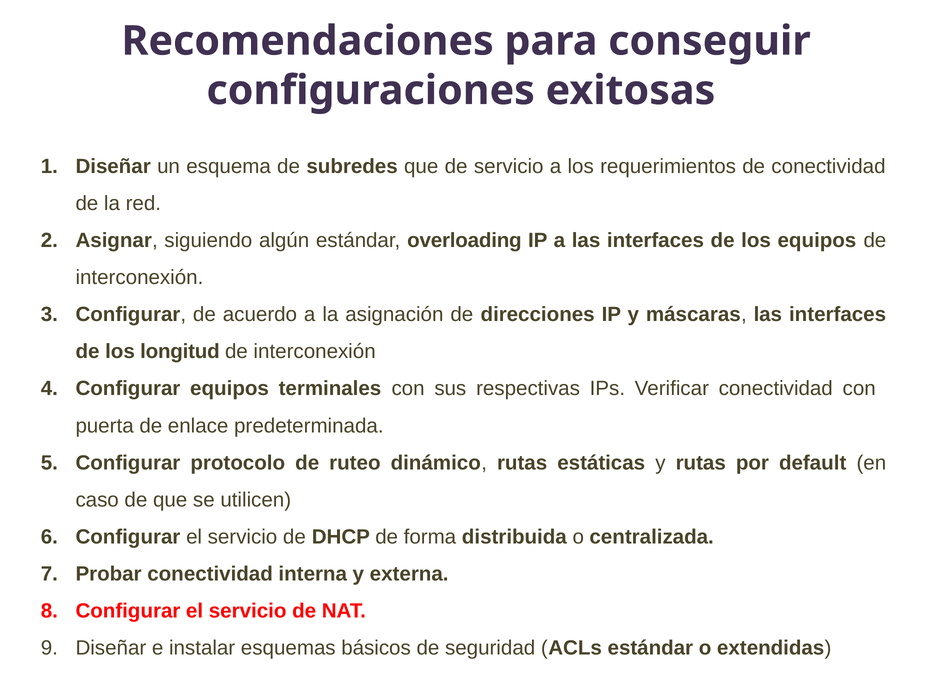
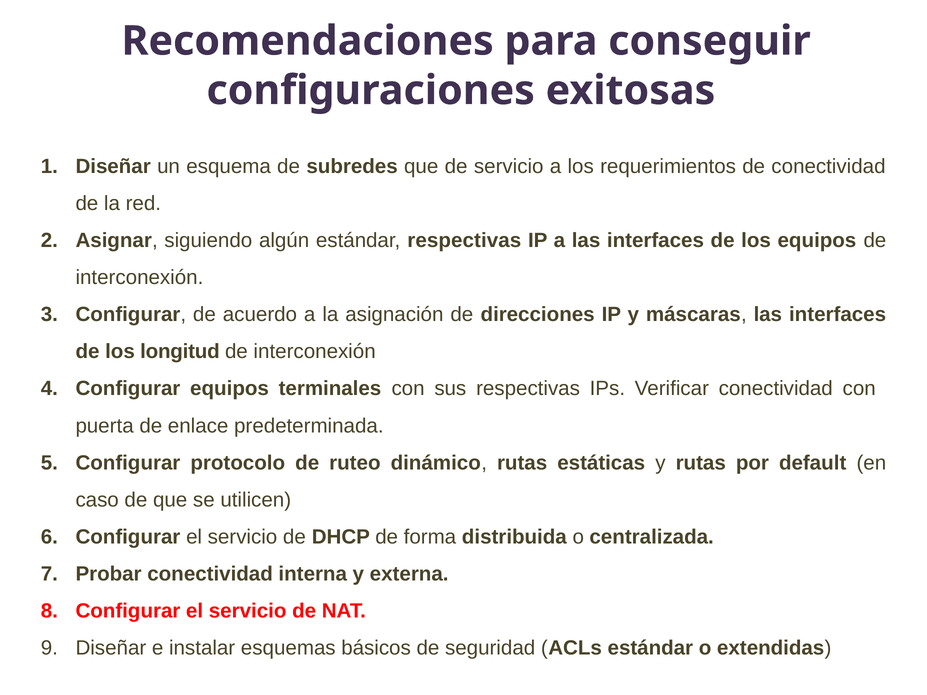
estándar overloading: overloading -> respectivas
